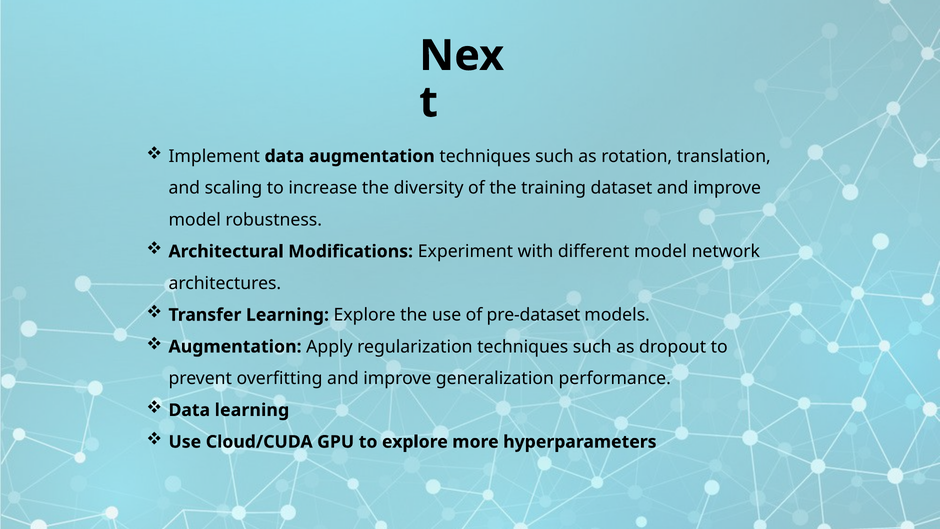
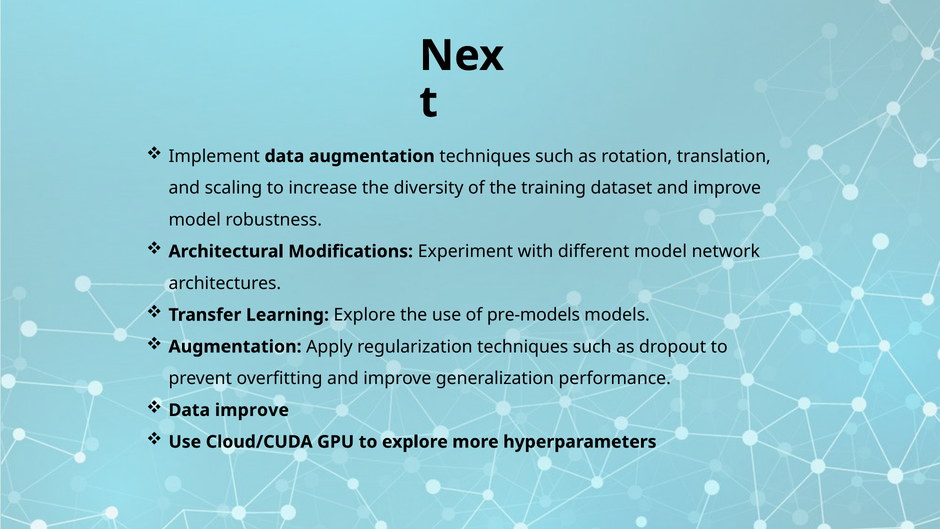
pre-dataset: pre-dataset -> pre-models
Data learning: learning -> improve
